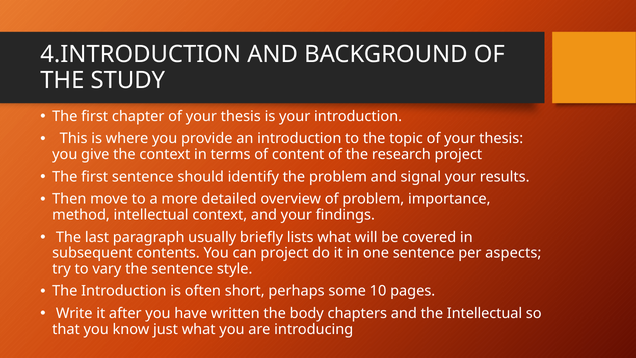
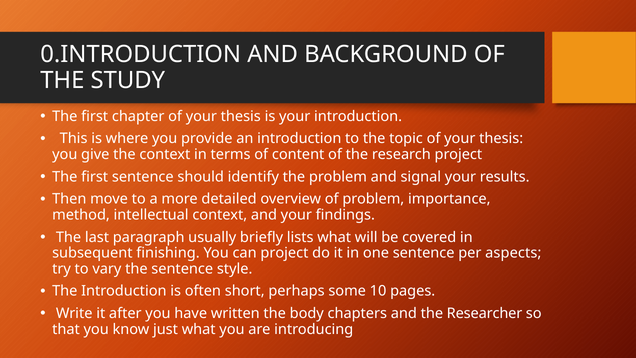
4.INTRODUCTION: 4.INTRODUCTION -> 0.INTRODUCTION
contents: contents -> finishing
the Intellectual: Intellectual -> Researcher
